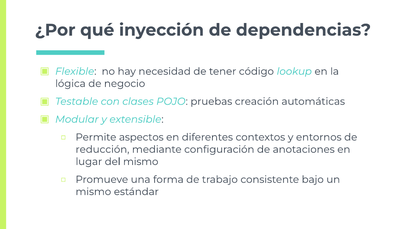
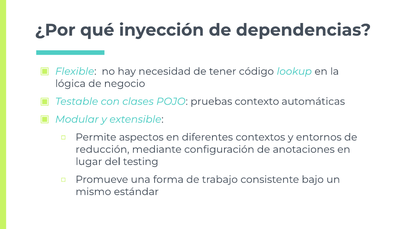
creación: creación -> contexto
del mismo: mismo -> testing
